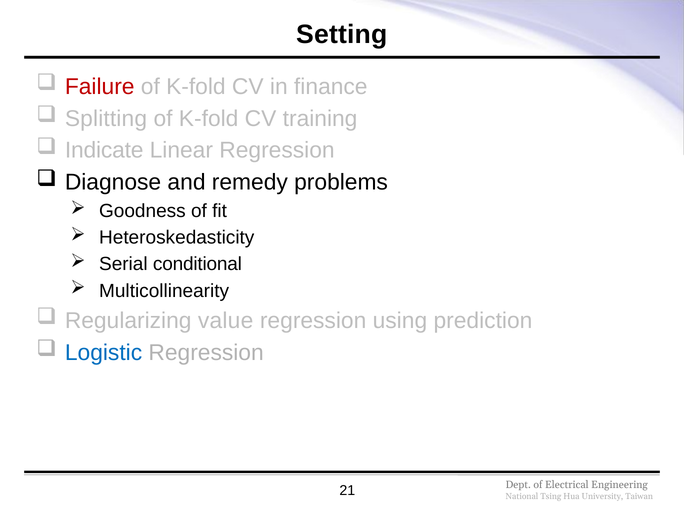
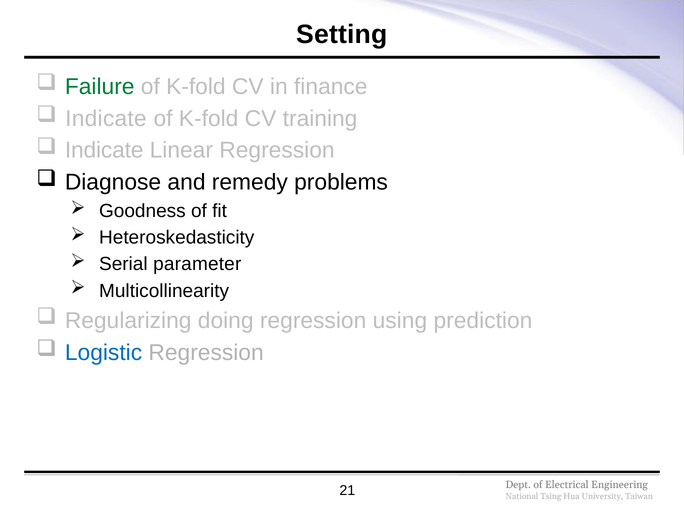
Failure colour: red -> green
Splitting at (106, 119): Splitting -> Indicate
conditional: conditional -> parameter
value: value -> doing
